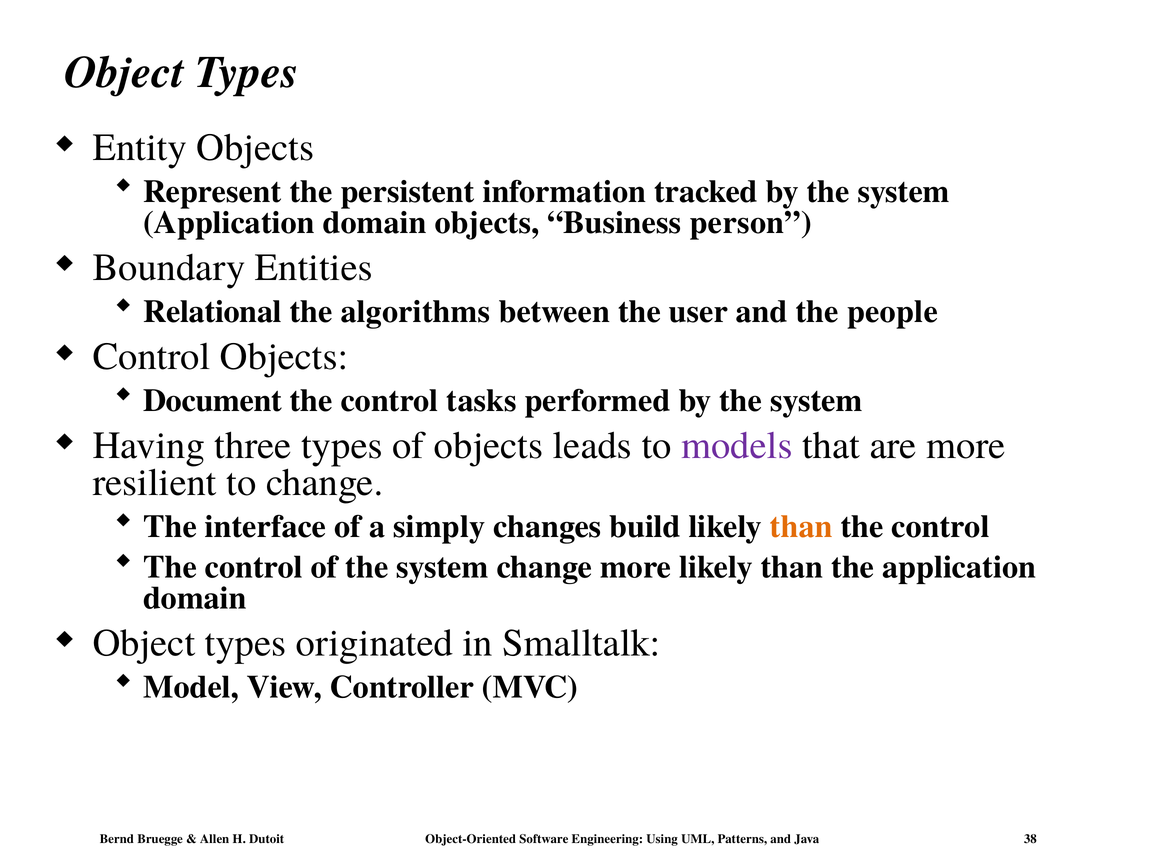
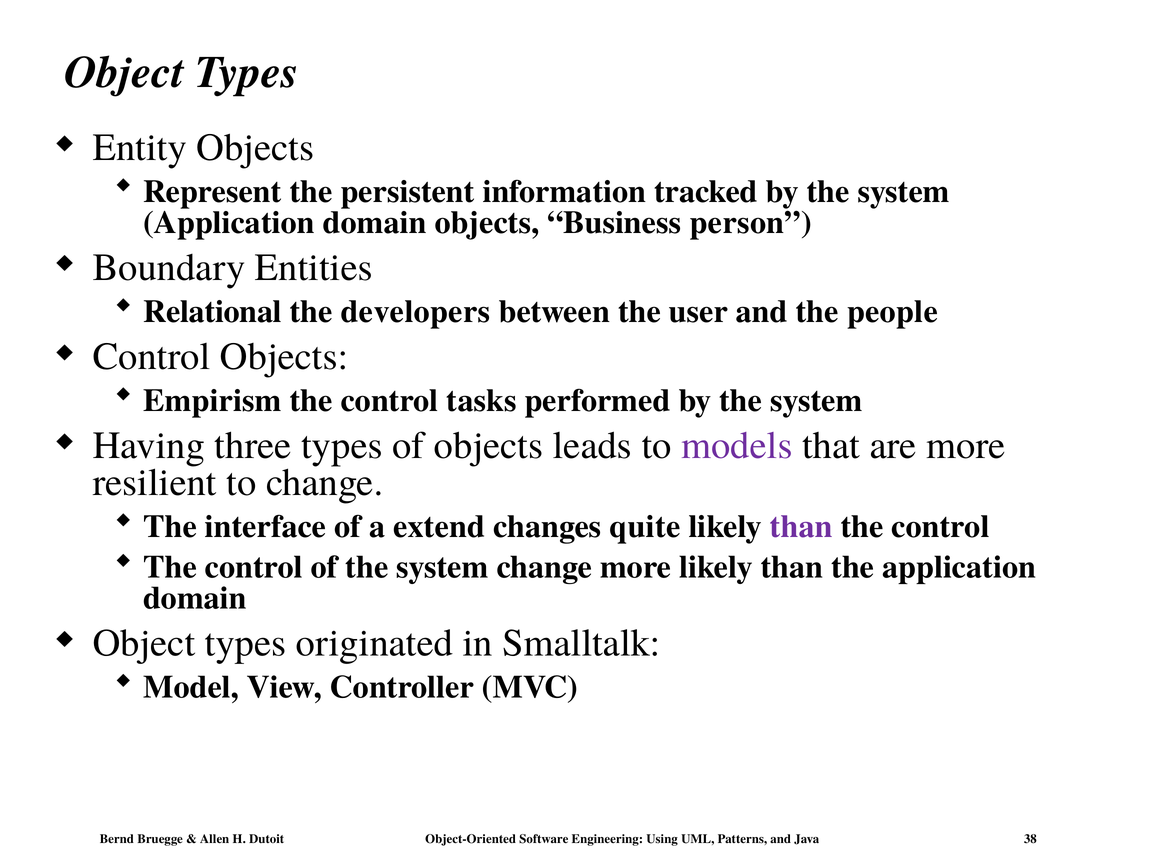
algorithms: algorithms -> developers
Document: Document -> Empirism
simply: simply -> extend
build: build -> quite
than at (801, 527) colour: orange -> purple
